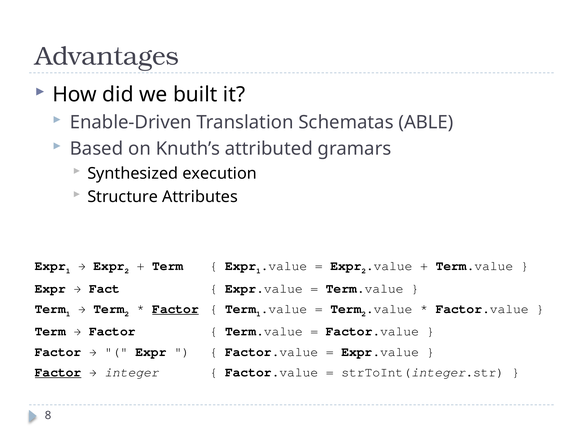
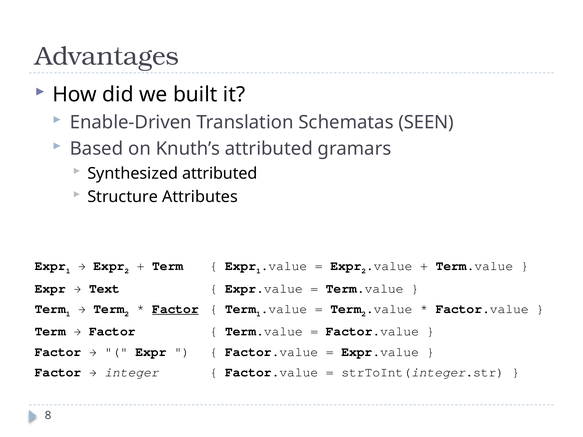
ABLE: ABLE -> SEEN
Synthesized execution: execution -> attributed
Fact: Fact -> Text
Factor at (58, 372) underline: present -> none
